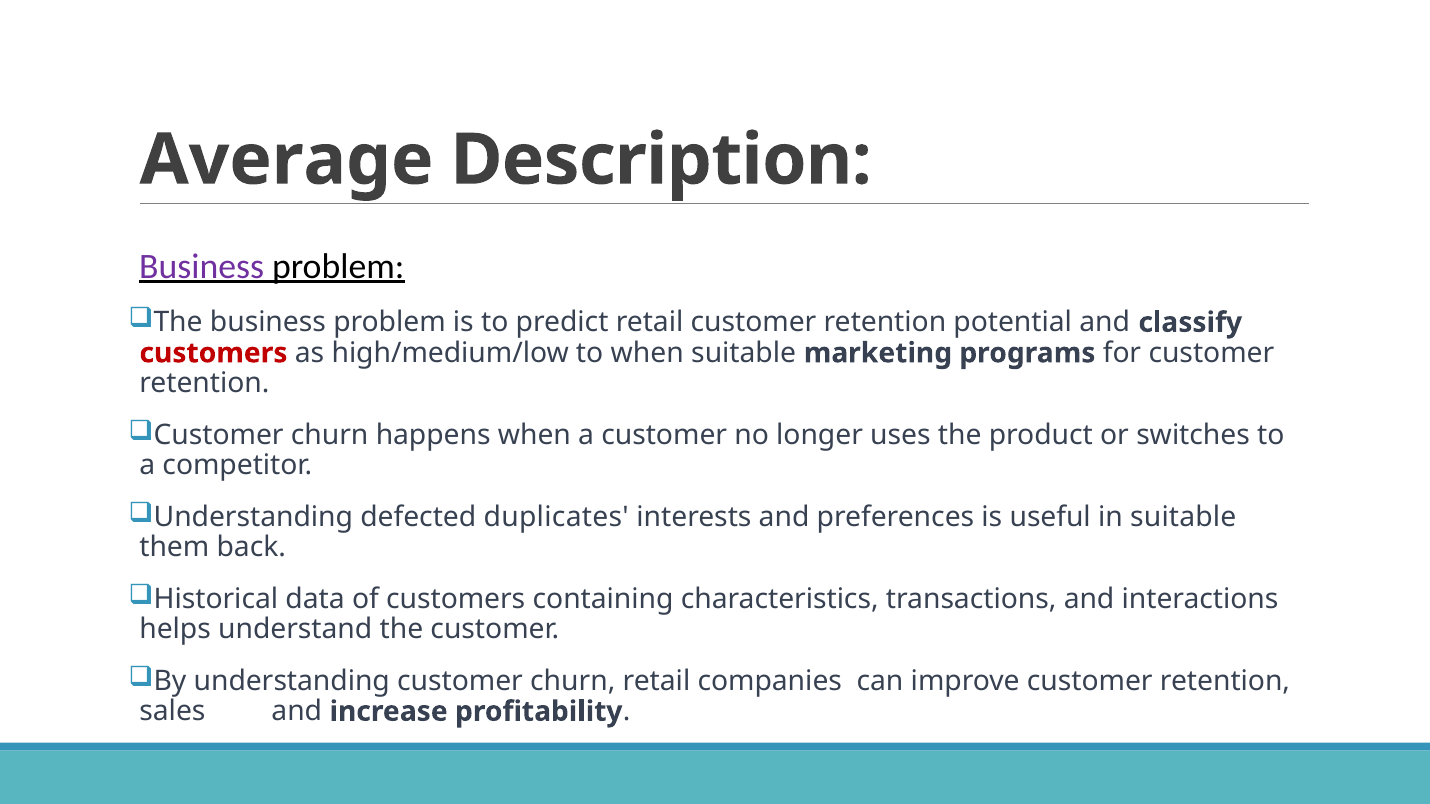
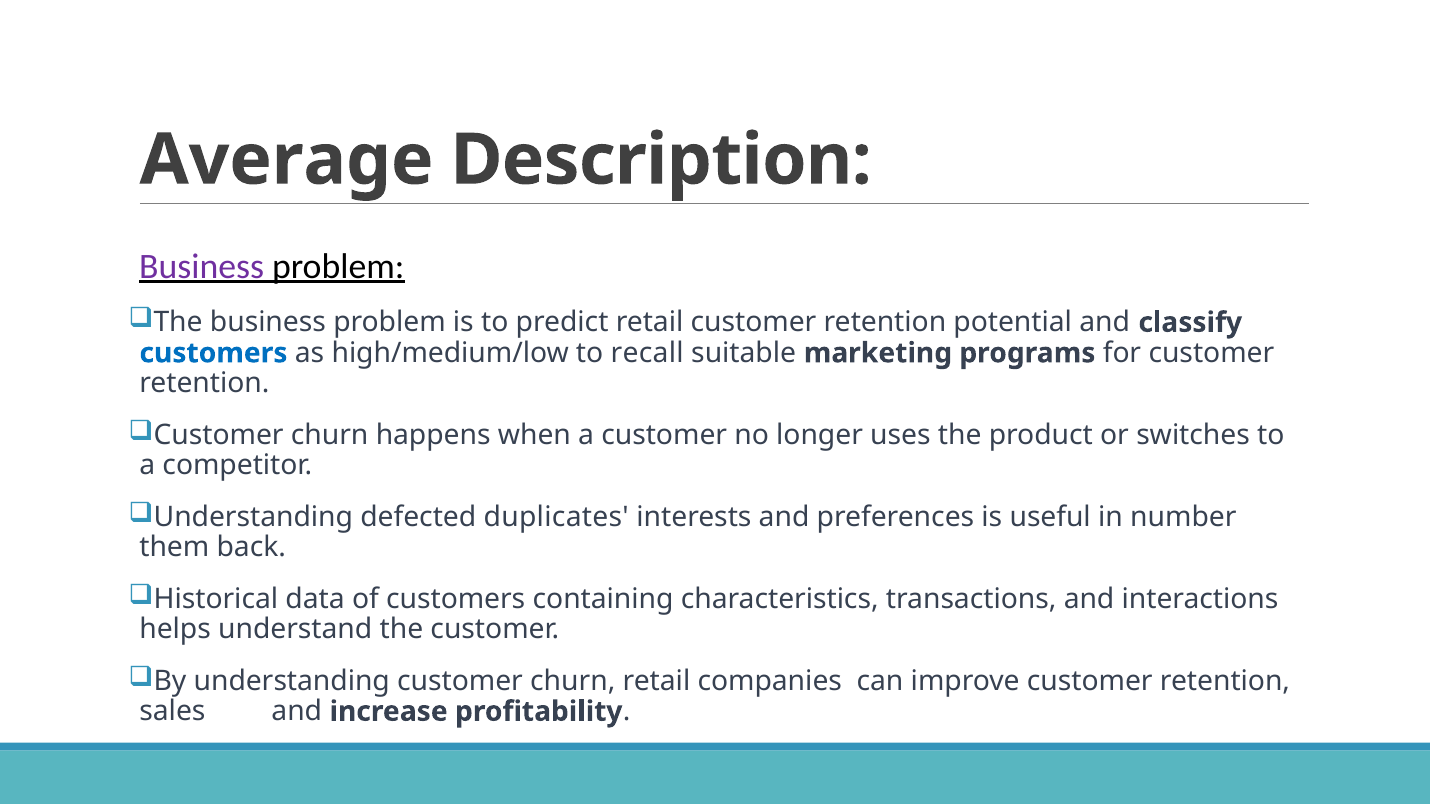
customers at (213, 353) colour: red -> blue
to when: when -> recall
in suitable: suitable -> number
